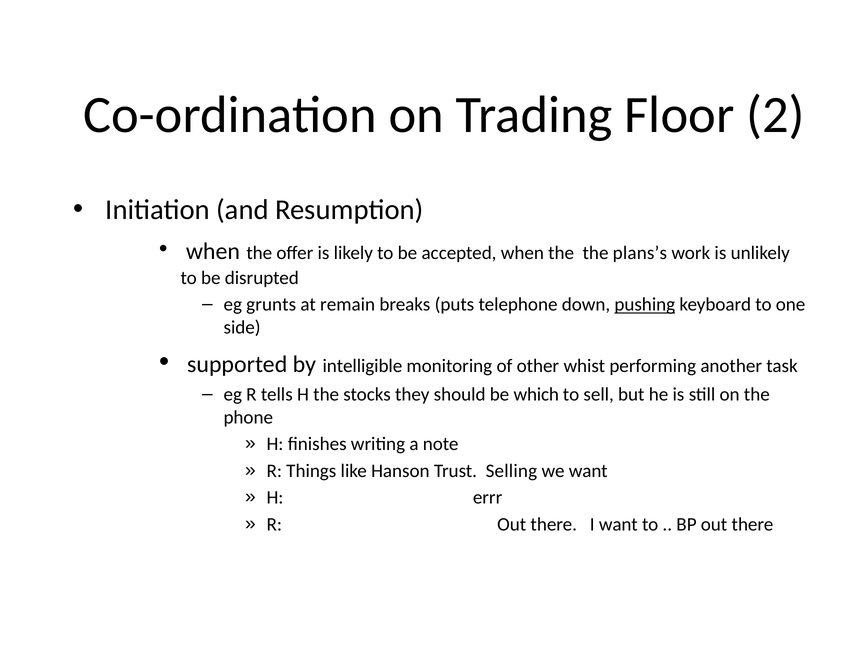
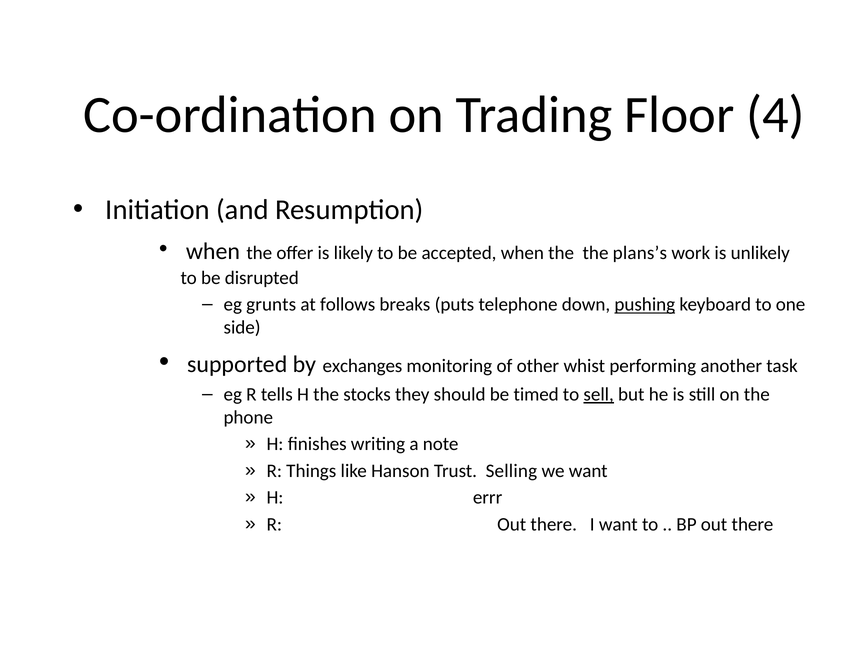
2: 2 -> 4
remain: remain -> follows
intelligible: intelligible -> exchanges
which: which -> timed
sell underline: none -> present
